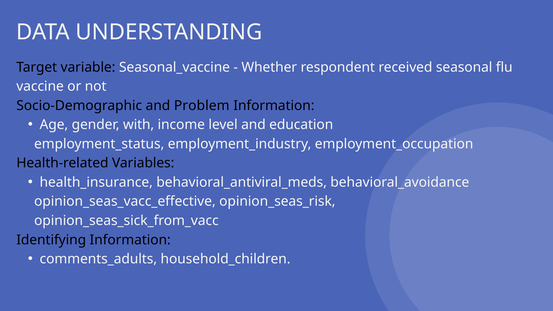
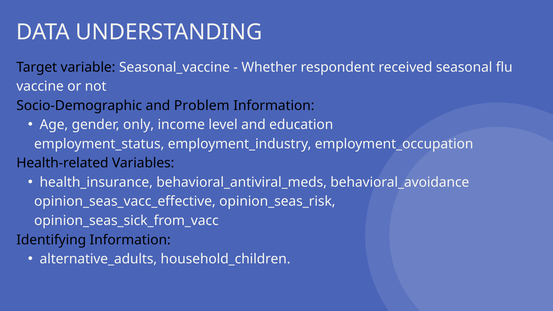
with: with -> only
comments_adults: comments_adults -> alternative_adults
